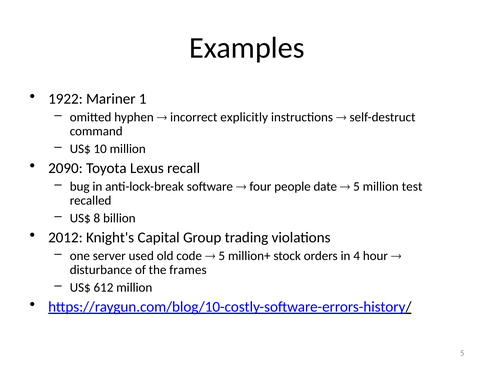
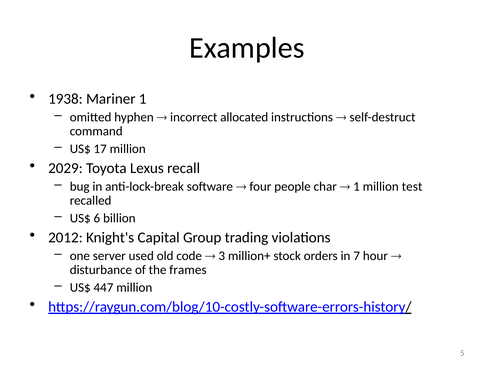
1922: 1922 -> 1938
explicitly: explicitly -> allocated
10: 10 -> 17
2090: 2090 -> 2029
date: date -> char
5 at (356, 187): 5 -> 1
8: 8 -> 6
5 at (222, 256): 5 -> 3
4: 4 -> 7
612: 612 -> 447
